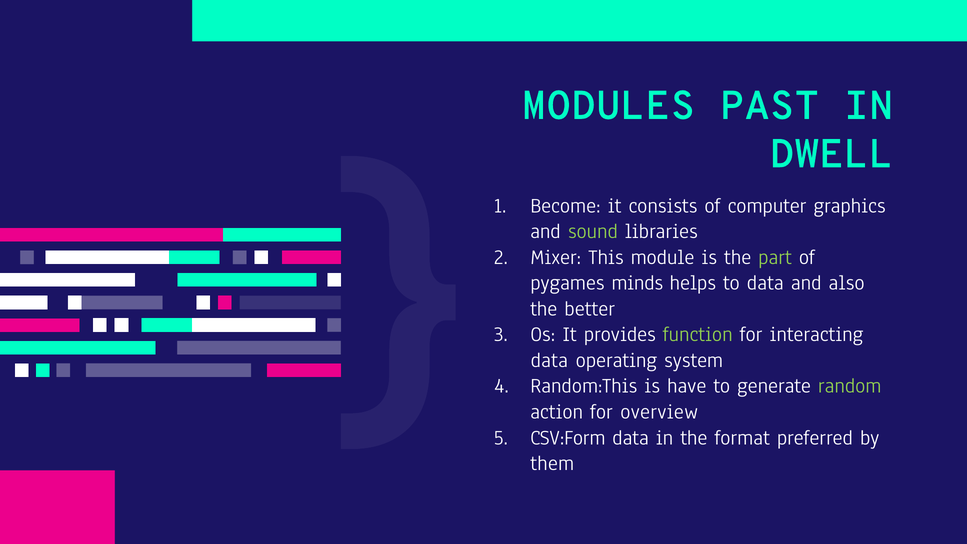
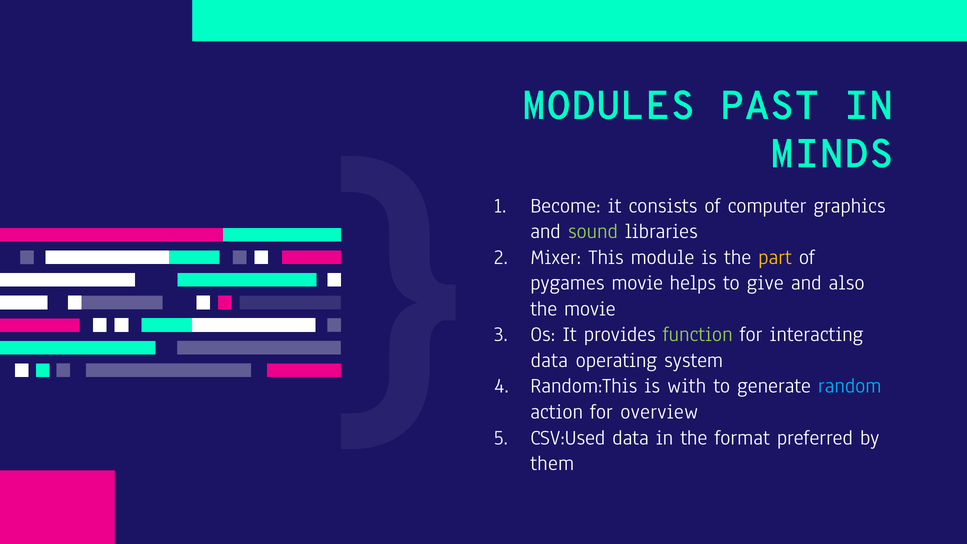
DWELL: DWELL -> MINDS
part colour: light green -> yellow
pygames minds: minds -> movie
to data: data -> give
the better: better -> movie
have: have -> with
random colour: light green -> light blue
CSV:Form: CSV:Form -> CSV:Used
